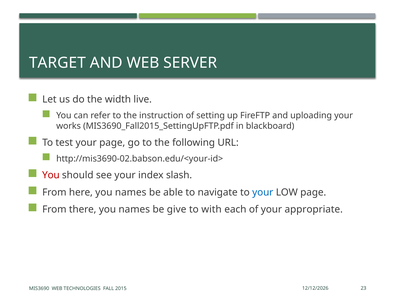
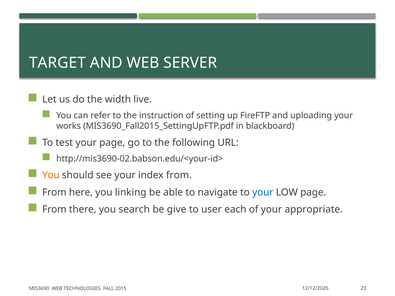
You at (51, 175) colour: red -> orange
index slash: slash -> from
here you names: names -> linking
there you names: names -> search
with: with -> user
